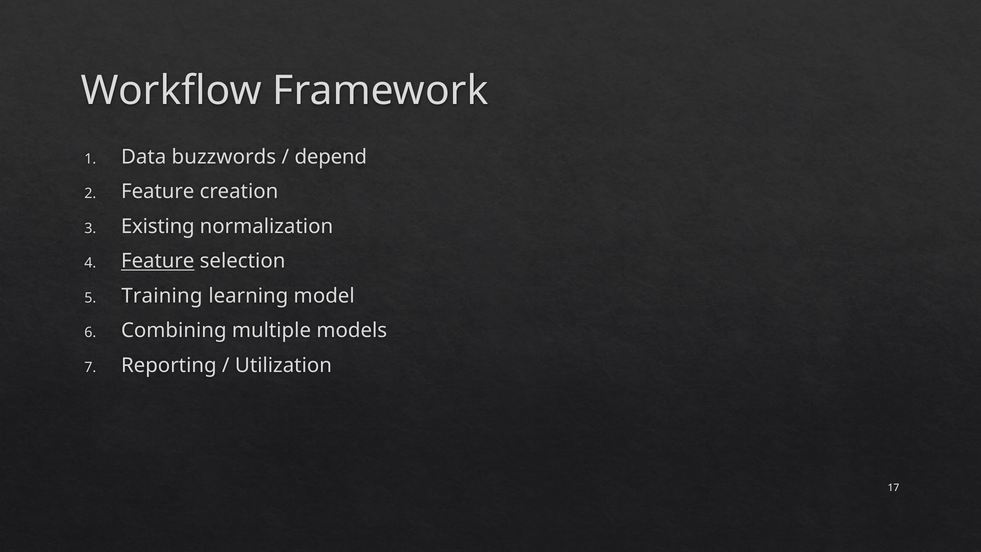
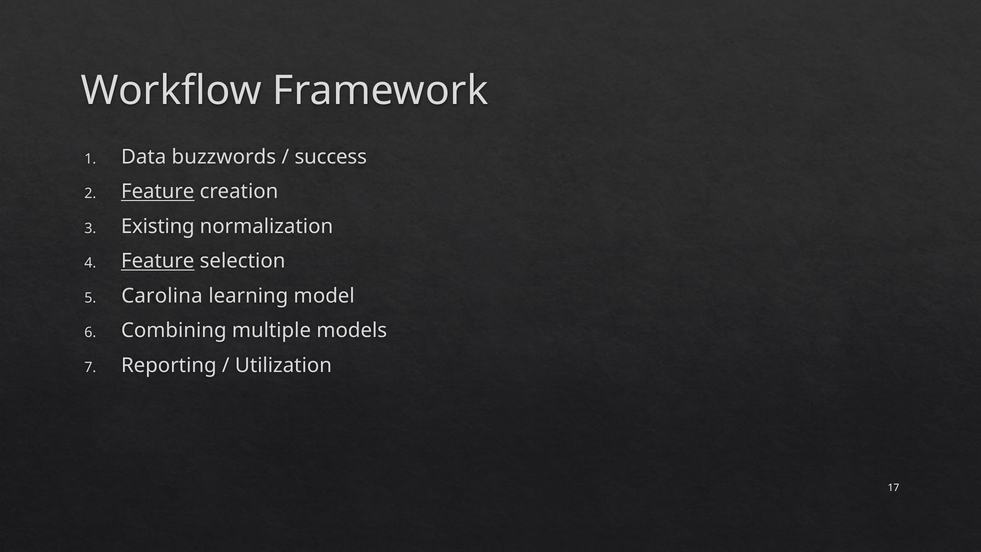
depend: depend -> success
Feature at (158, 192) underline: none -> present
Training: Training -> Carolina
